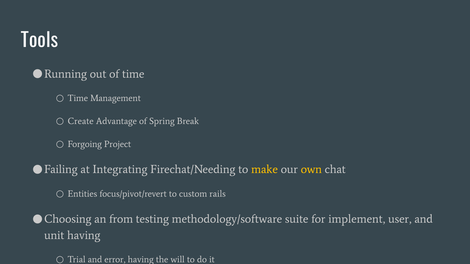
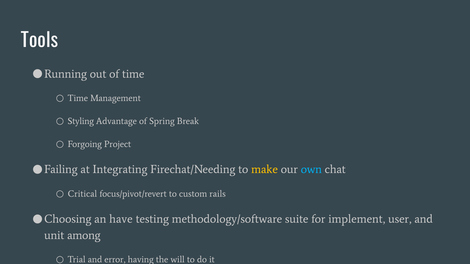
Create: Create -> Styling
own colour: yellow -> light blue
Entities: Entities -> Critical
from: from -> have
unit having: having -> among
